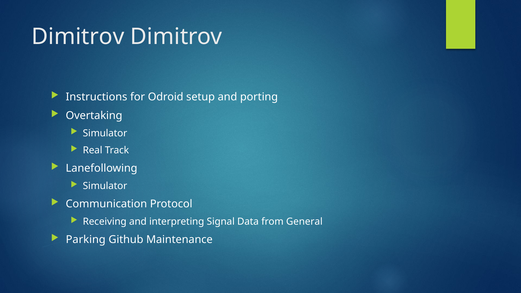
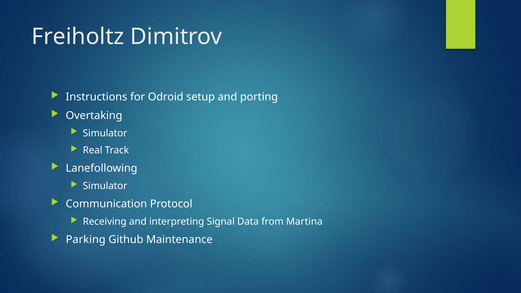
Dimitrov at (78, 37): Dimitrov -> Freiholtz
General: General -> Martina
